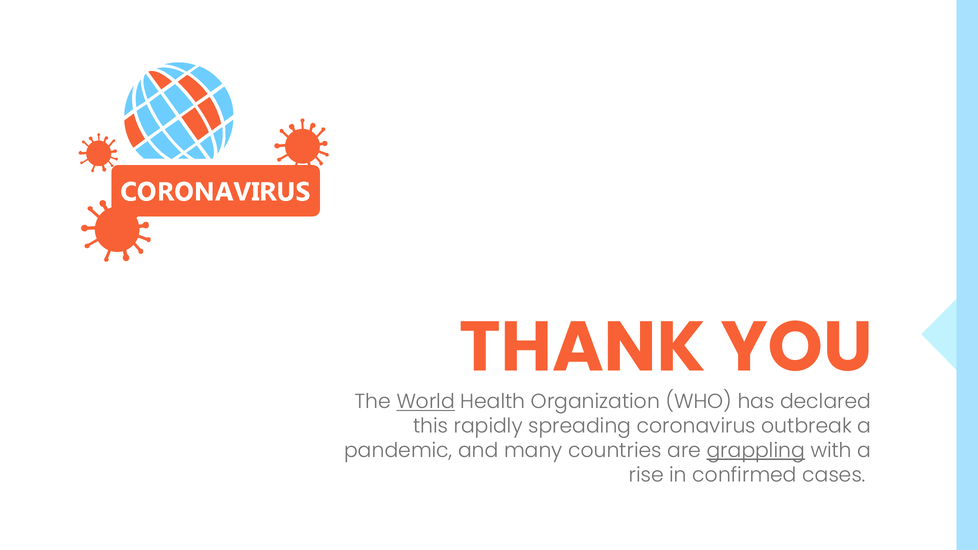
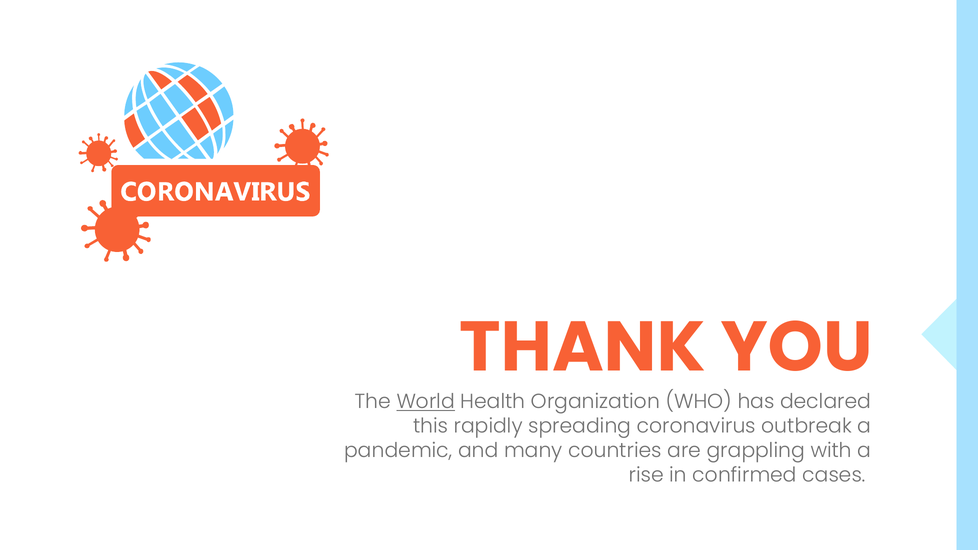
grappling underline: present -> none
